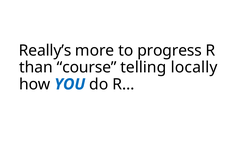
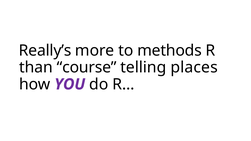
progress: progress -> methods
locally: locally -> places
YOU colour: blue -> purple
